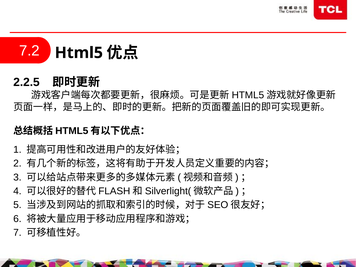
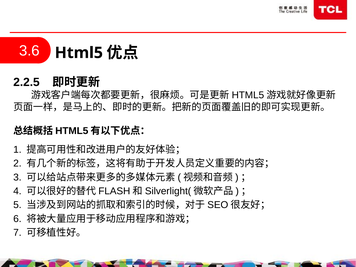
7.2: 7.2 -> 3.6
